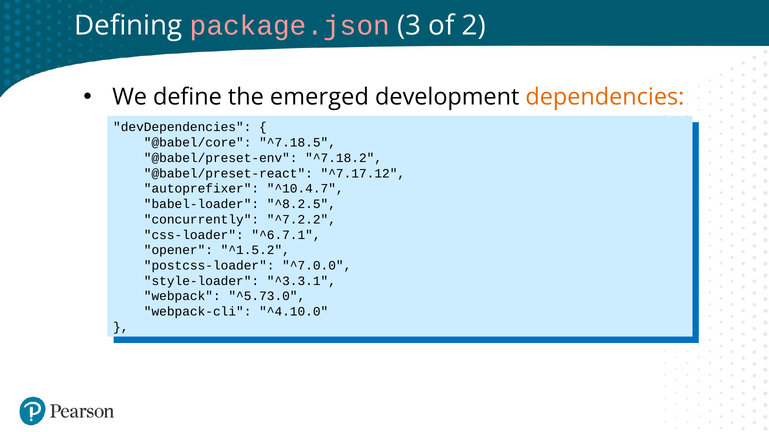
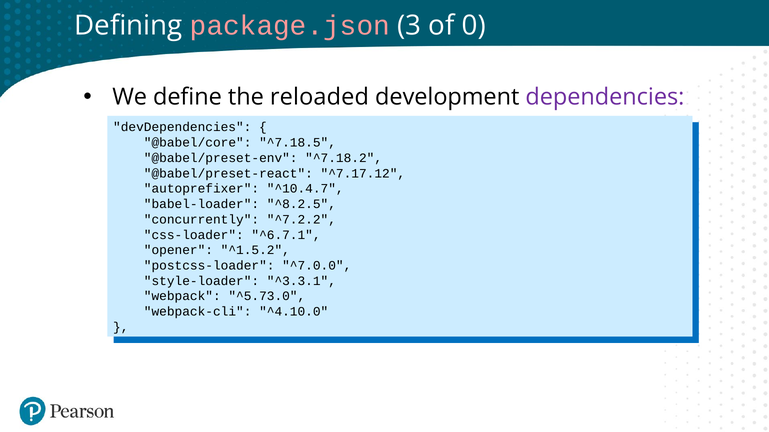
2: 2 -> 0
emerged: emerged -> reloaded
dependencies colour: orange -> purple
